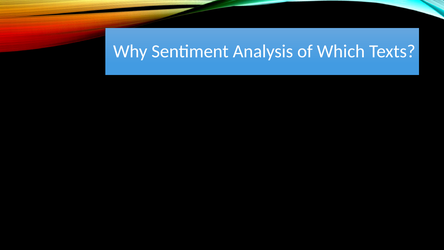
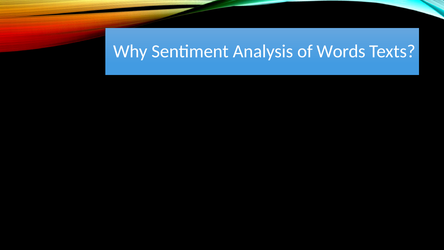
Which: Which -> Words
